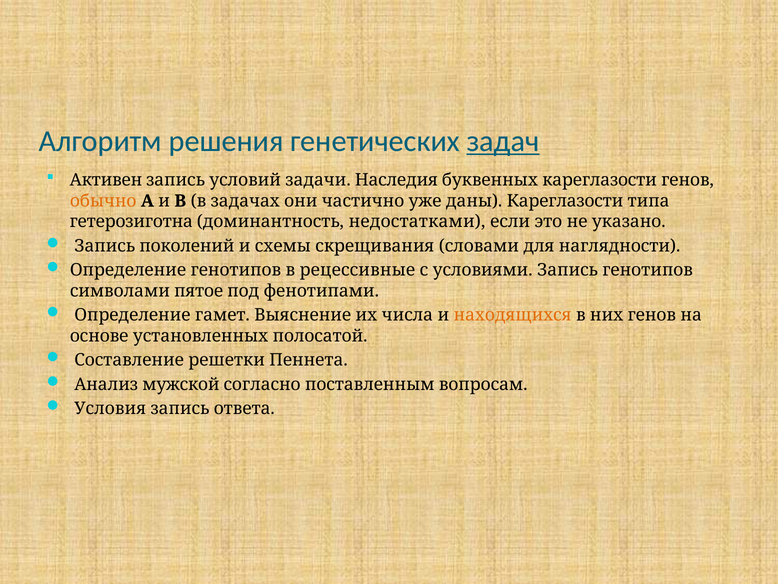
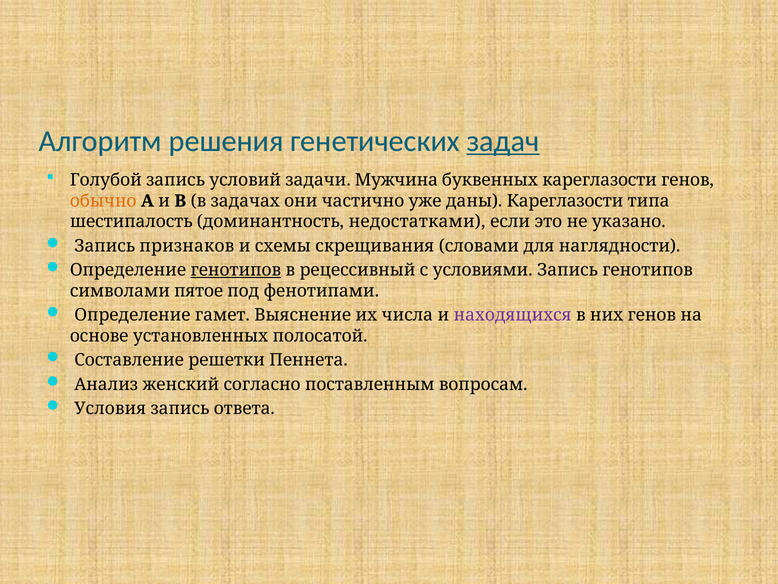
Активен: Активен -> Голубой
Наследия: Наследия -> Мужчина
гетерозиготна: гетерозиготна -> шестипалость
поколений: поколений -> признаков
генотипов at (236, 270) underline: none -> present
рецессивные: рецессивные -> рецессивный
находящихся colour: orange -> purple
мужской: мужской -> женский
